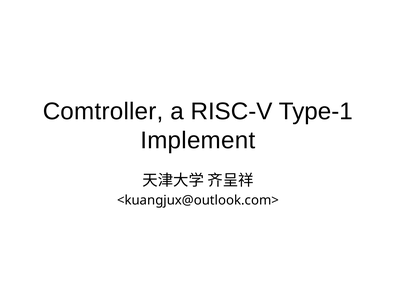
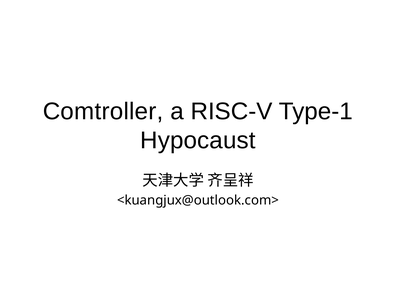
Implement: Implement -> Hypocaust
